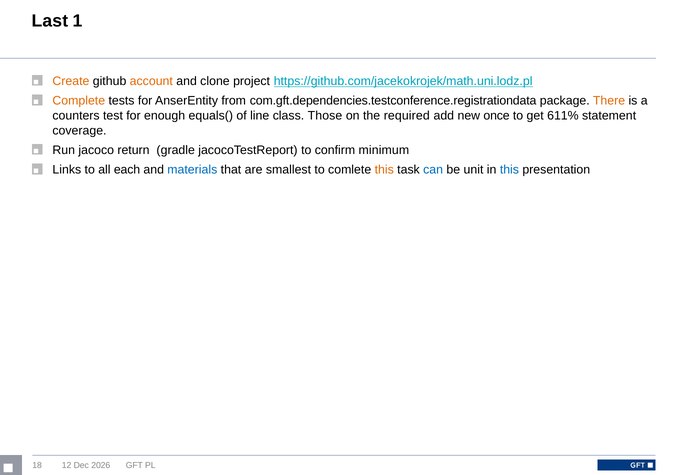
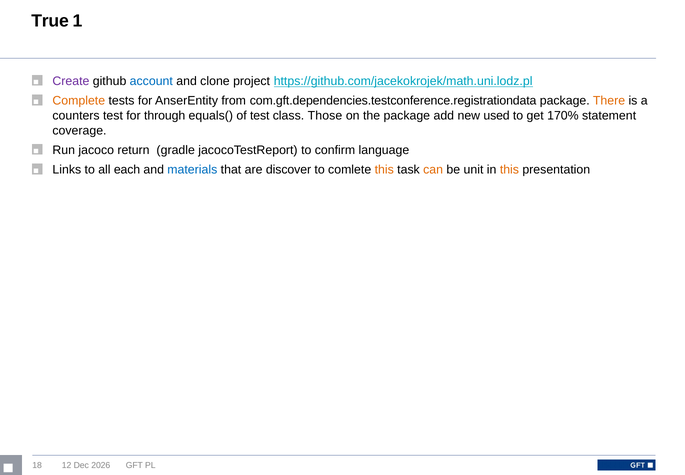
Last: Last -> True
Create colour: orange -> purple
account colour: orange -> blue
enough: enough -> through
of line: line -> test
the required: required -> package
once: once -> used
611%: 611% -> 170%
minimum: minimum -> language
smallest: smallest -> discover
can colour: blue -> orange
this at (509, 170) colour: blue -> orange
